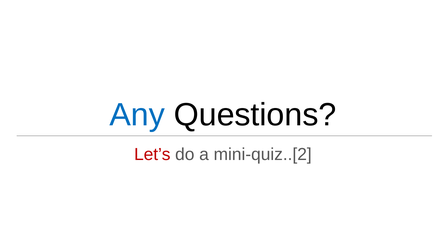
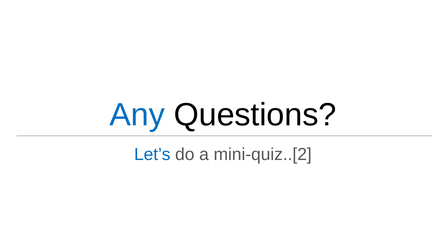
Let’s colour: red -> blue
